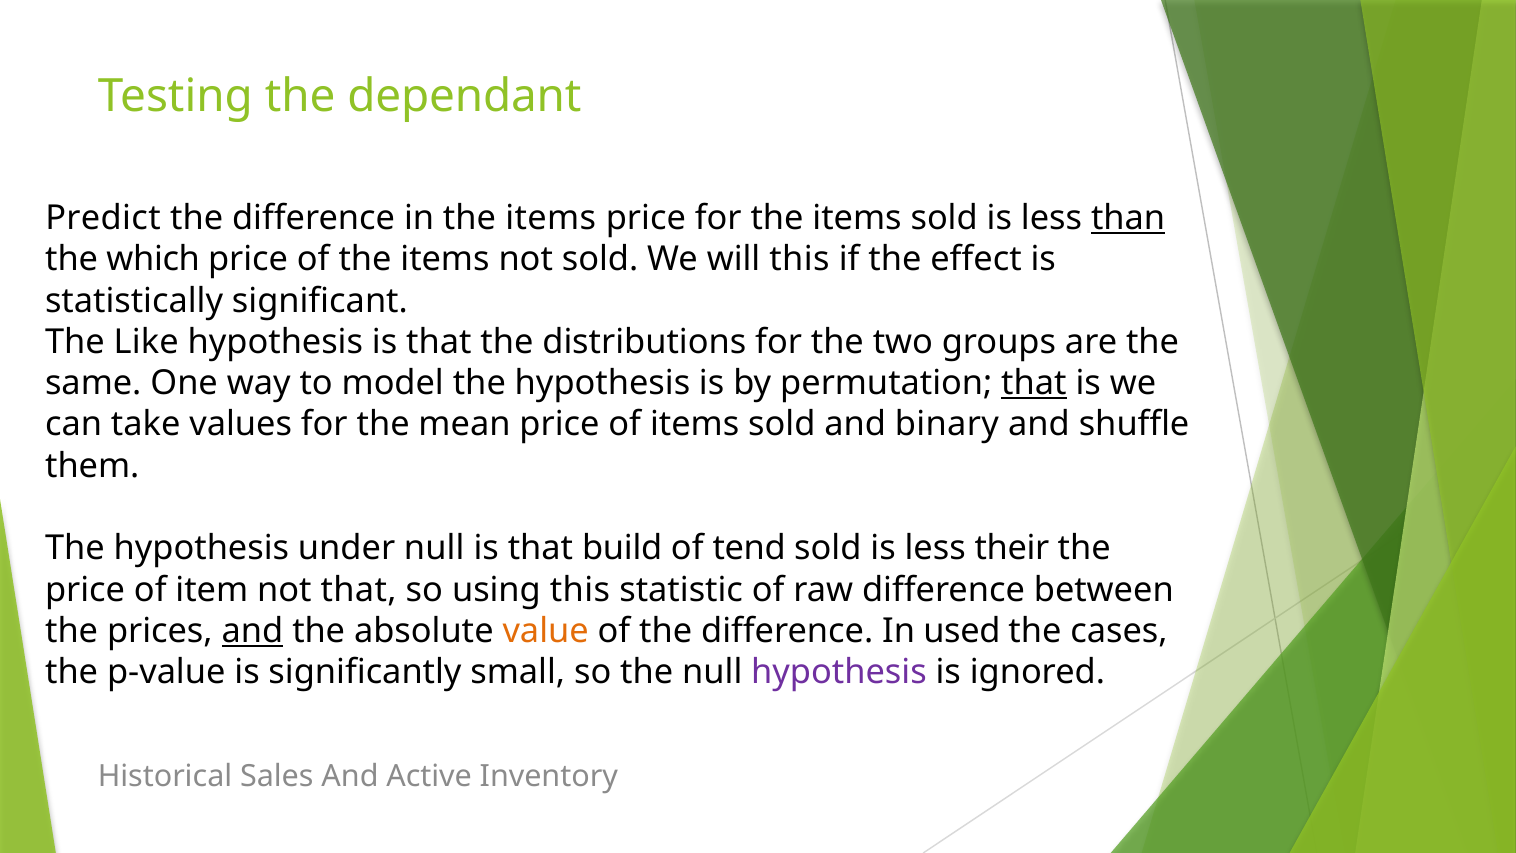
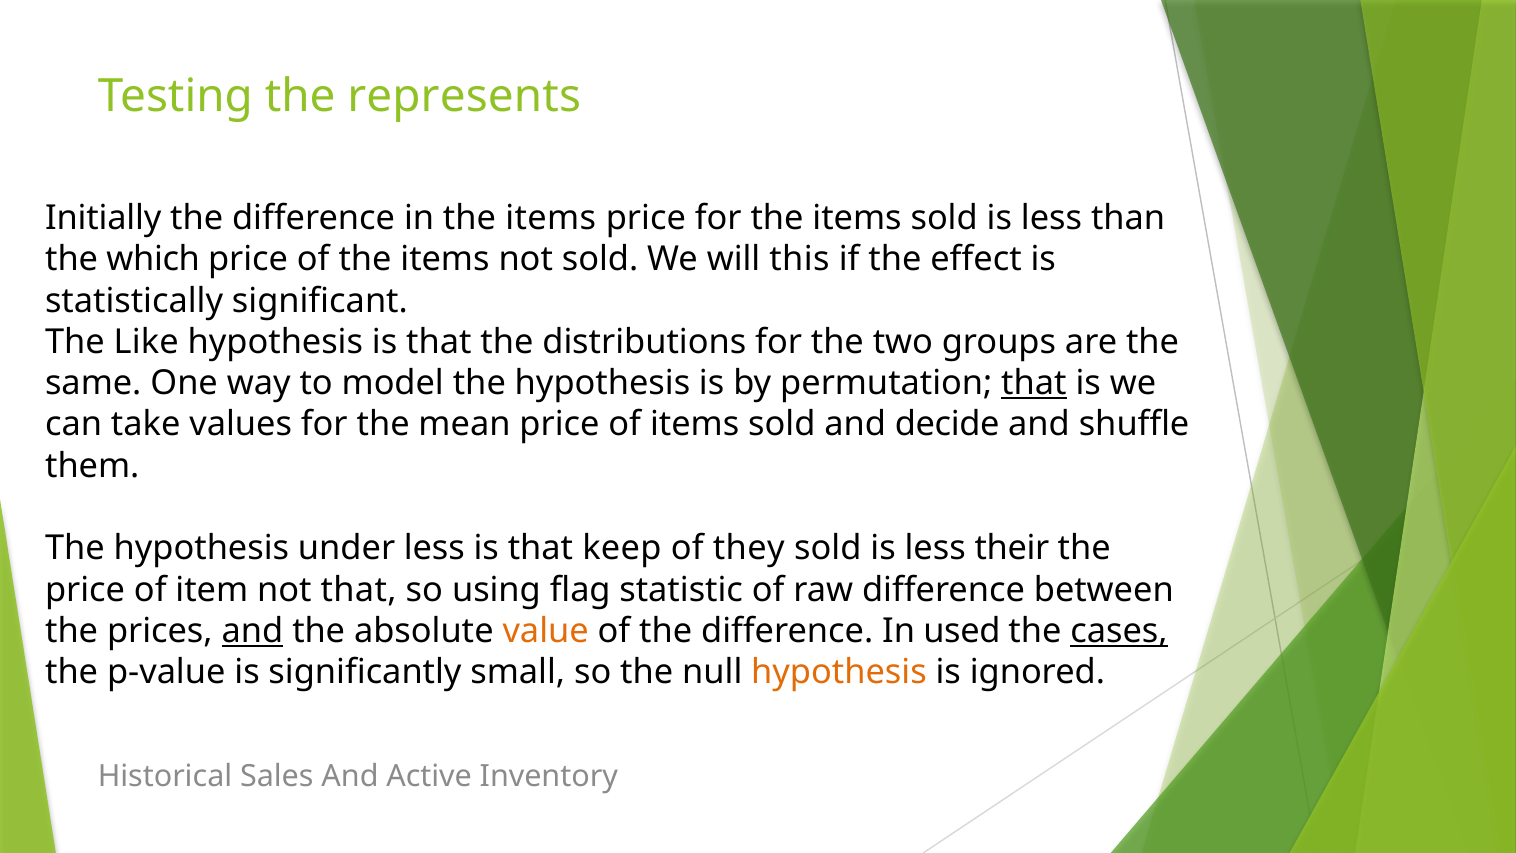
dependant: dependant -> represents
Predict: Predict -> Initially
than underline: present -> none
binary: binary -> decide
under null: null -> less
build: build -> keep
tend: tend -> they
using this: this -> flag
cases underline: none -> present
hypothesis at (839, 672) colour: purple -> orange
